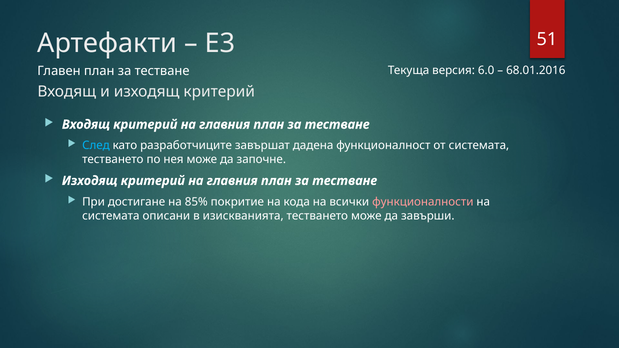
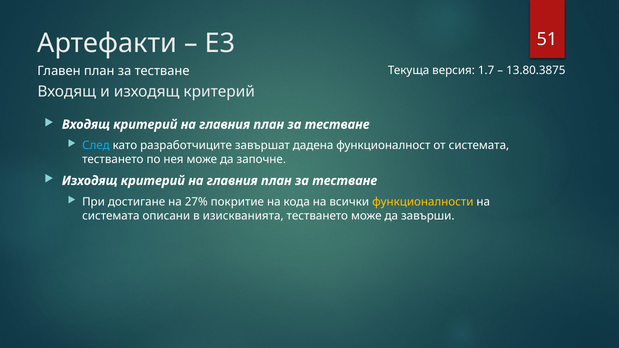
6.0: 6.0 -> 1.7
68.01.2016: 68.01.2016 -> 13.80.3875
85%: 85% -> 27%
функционалности colour: pink -> yellow
